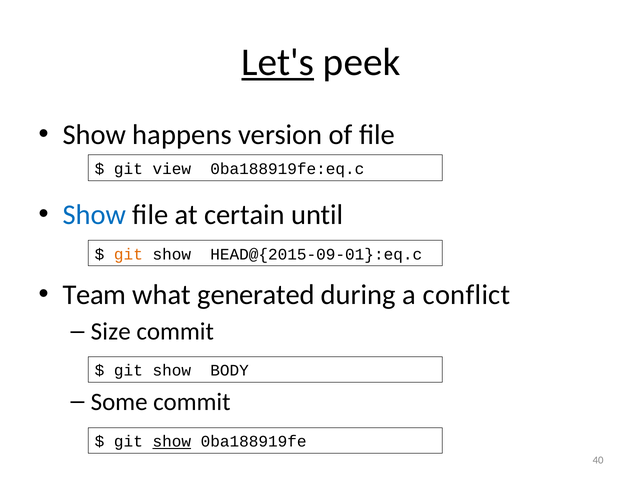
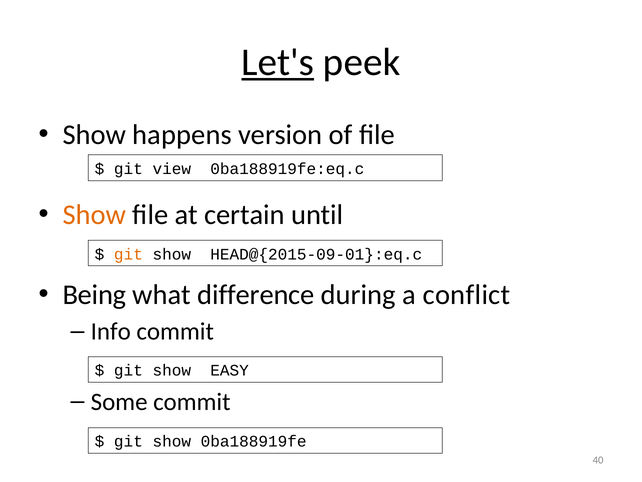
Show at (94, 215) colour: blue -> orange
Team: Team -> Being
generated: generated -> difference
Size: Size -> Info
BODY: BODY -> EASY
show at (172, 441) underline: present -> none
